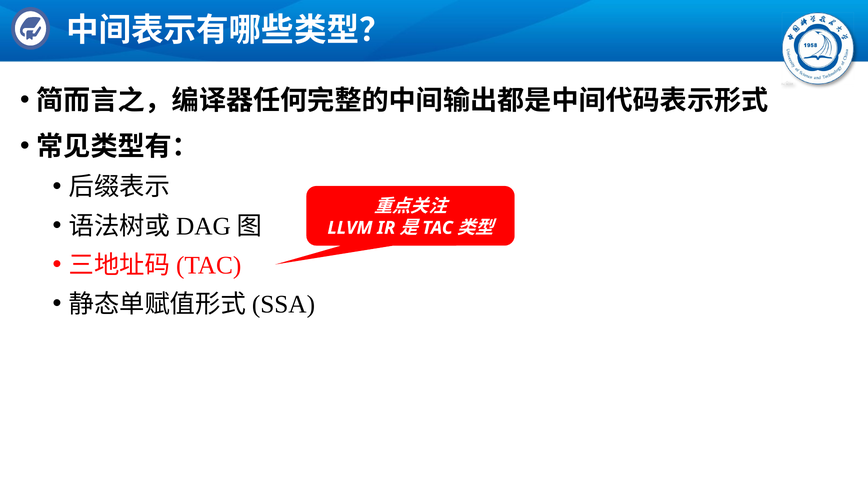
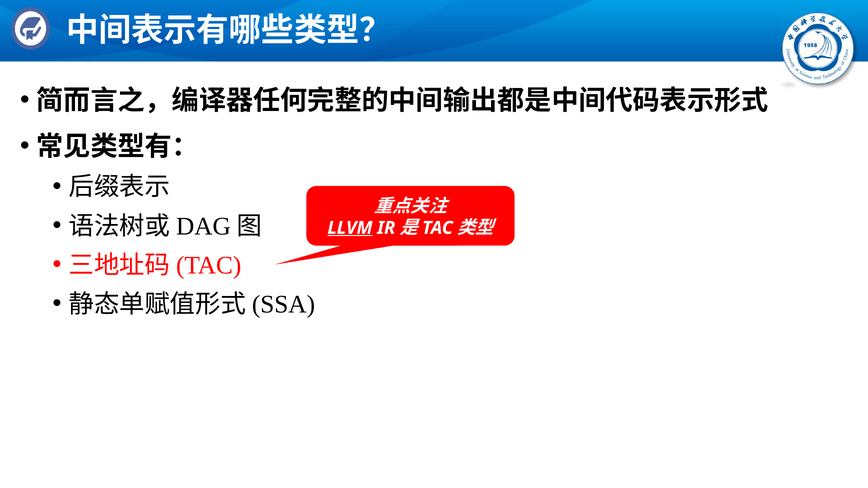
LLVM underline: none -> present
